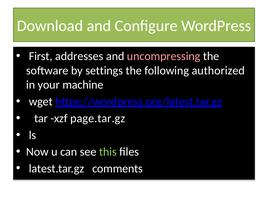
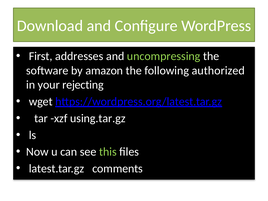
uncompressing colour: pink -> light green
settings: settings -> amazon
machine: machine -> rejecting
page.tar.gz: page.tar.gz -> using.tar.gz
